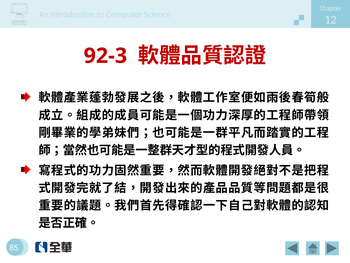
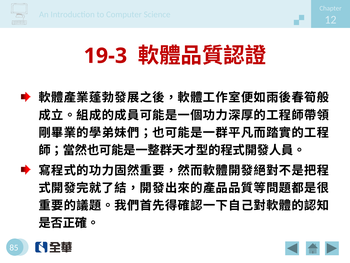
92-3: 92-3 -> 19-3
